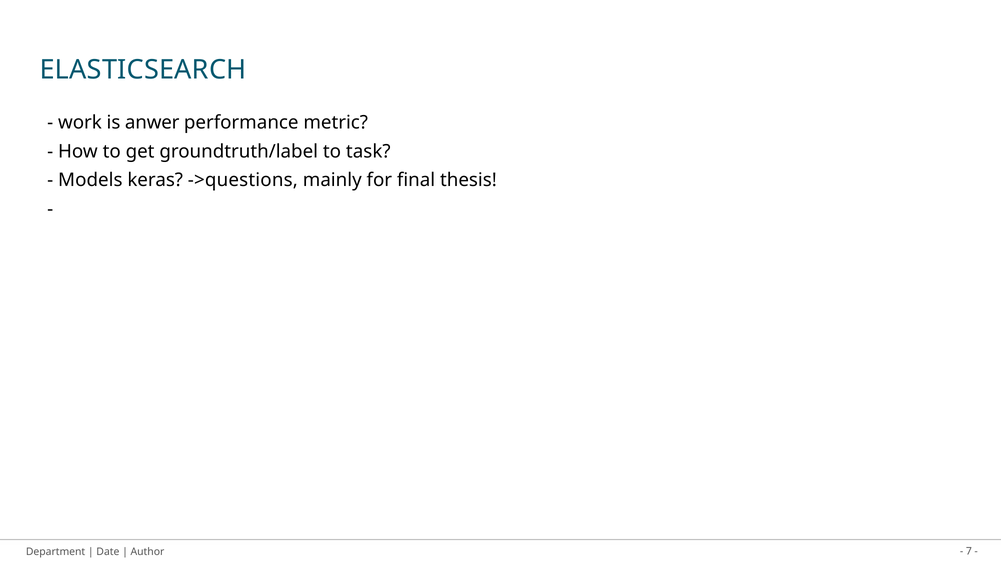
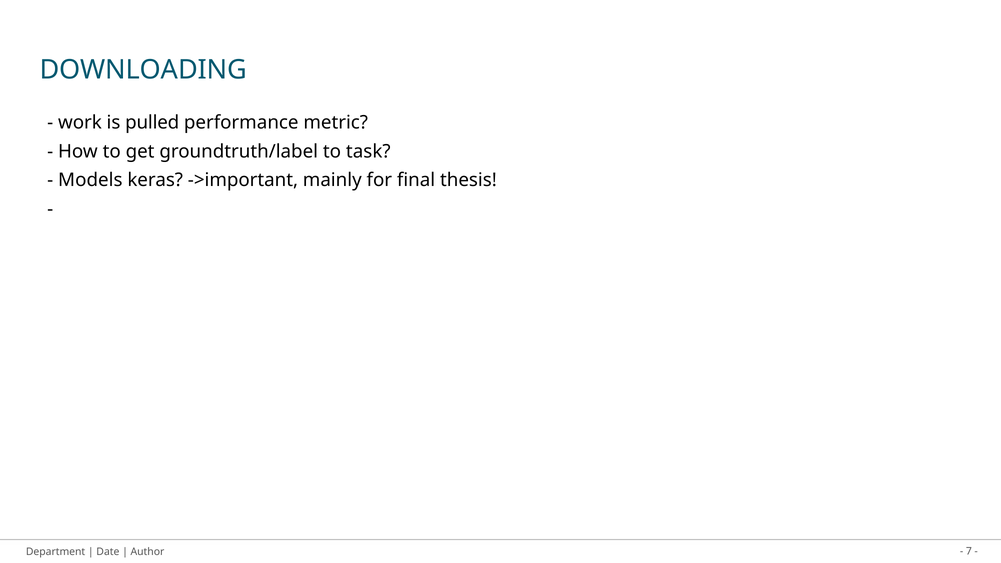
ELASTICSEARCH: ELASTICSEARCH -> DOWNLOADING
anwer: anwer -> pulled
->questions: ->questions -> ->important
